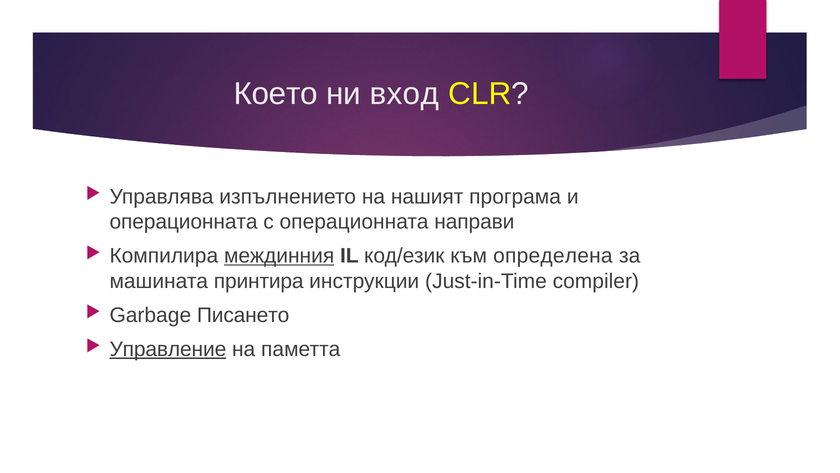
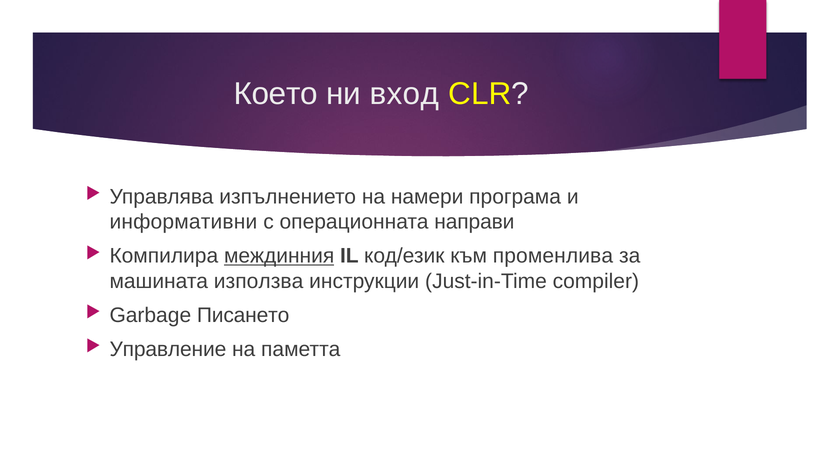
нашият: нашият -> намери
операционната at (184, 222): операционната -> информативни
определена: определена -> променлива
принтира: принтира -> използва
Управление underline: present -> none
